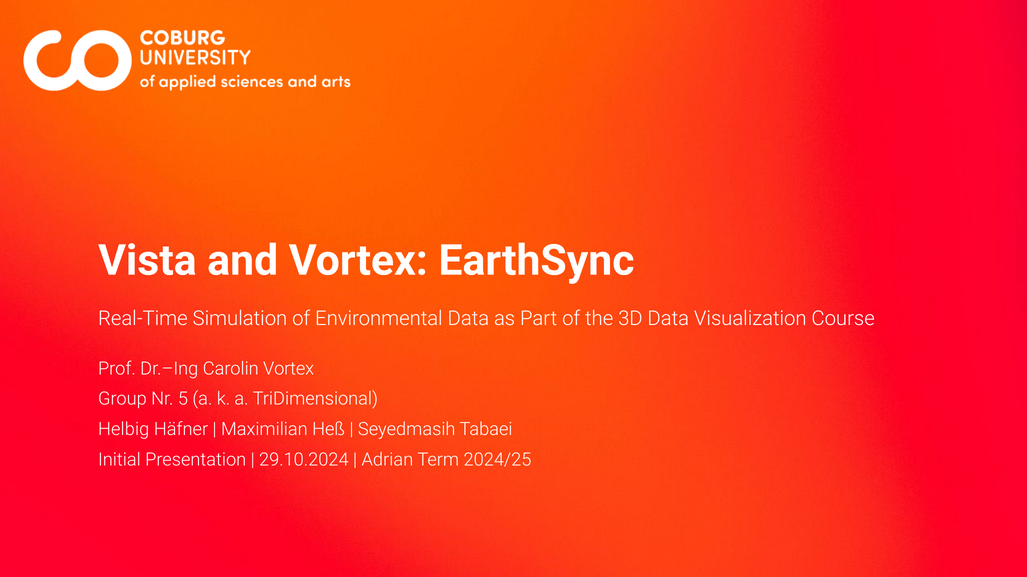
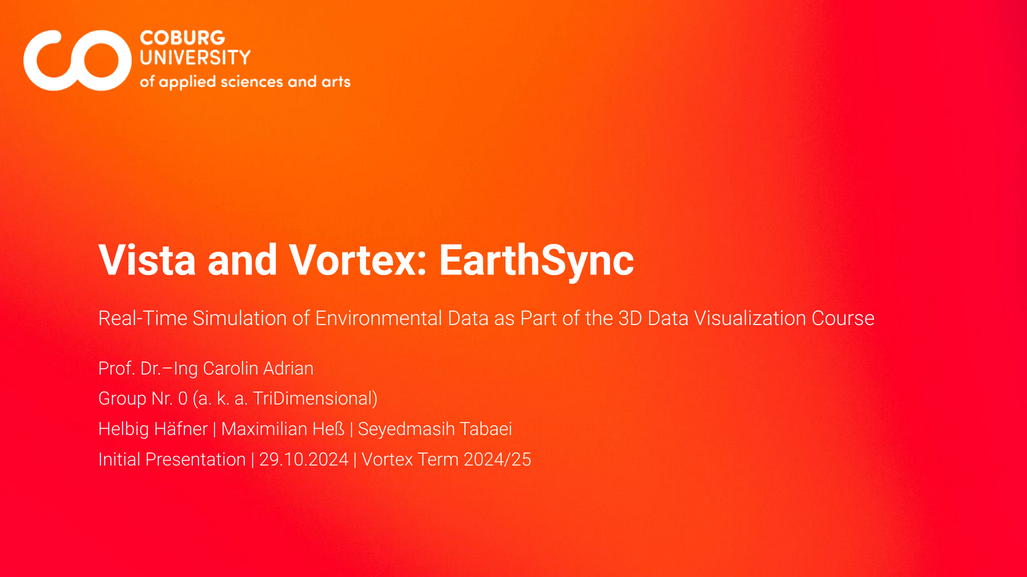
Carolin Vortex: Vortex -> Adrian
5: 5 -> 0
Adrian at (387, 460): Adrian -> Vortex
